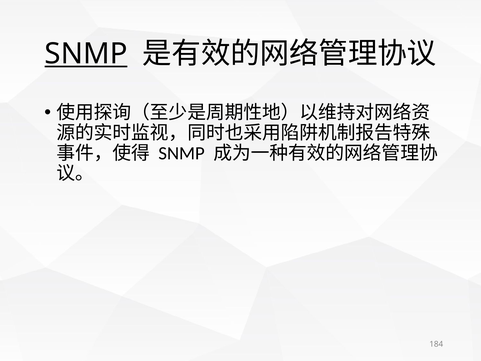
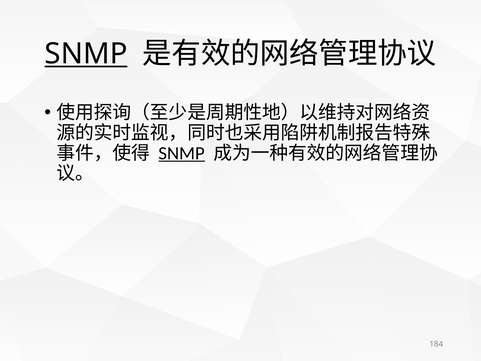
SNMP at (182, 153) underline: none -> present
